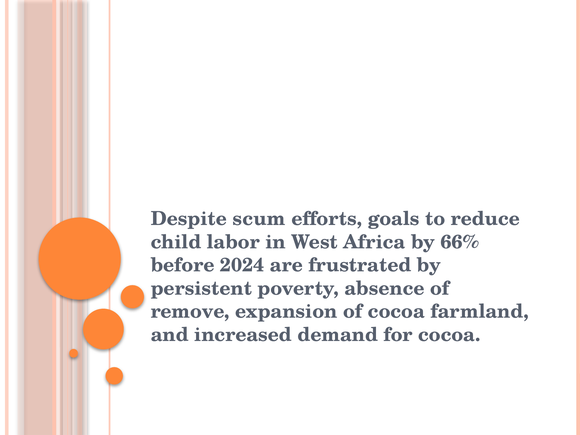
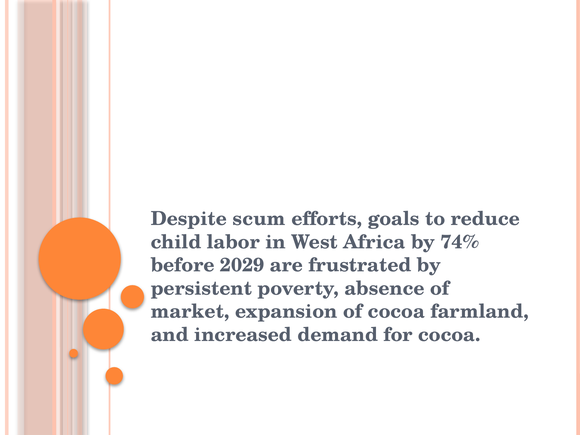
66%: 66% -> 74%
2024: 2024 -> 2029
remove: remove -> market
